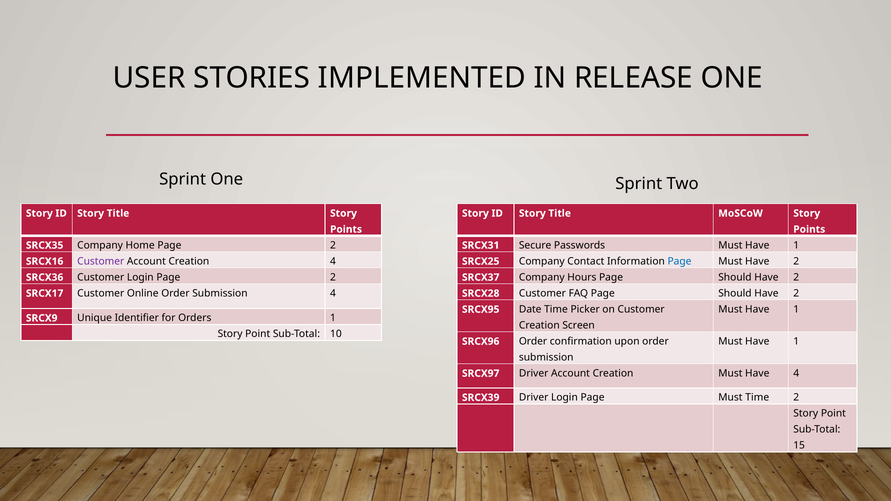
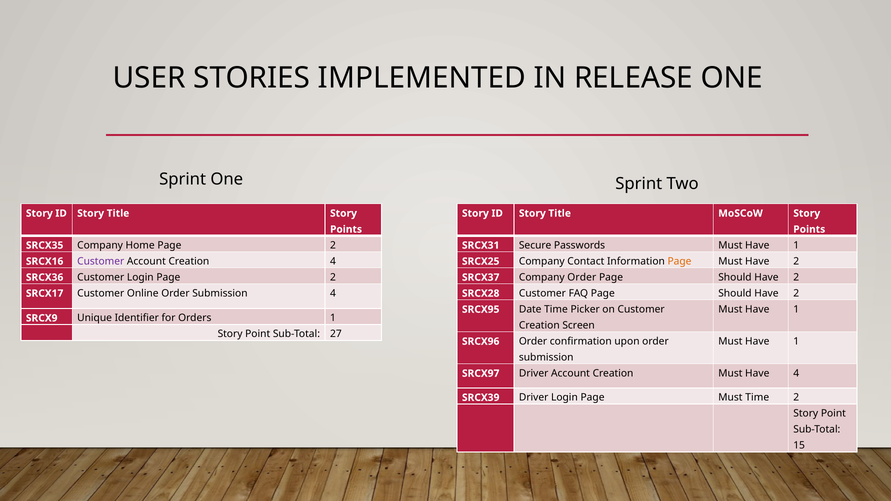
Page at (680, 261) colour: blue -> orange
Company Hours: Hours -> Order
10: 10 -> 27
